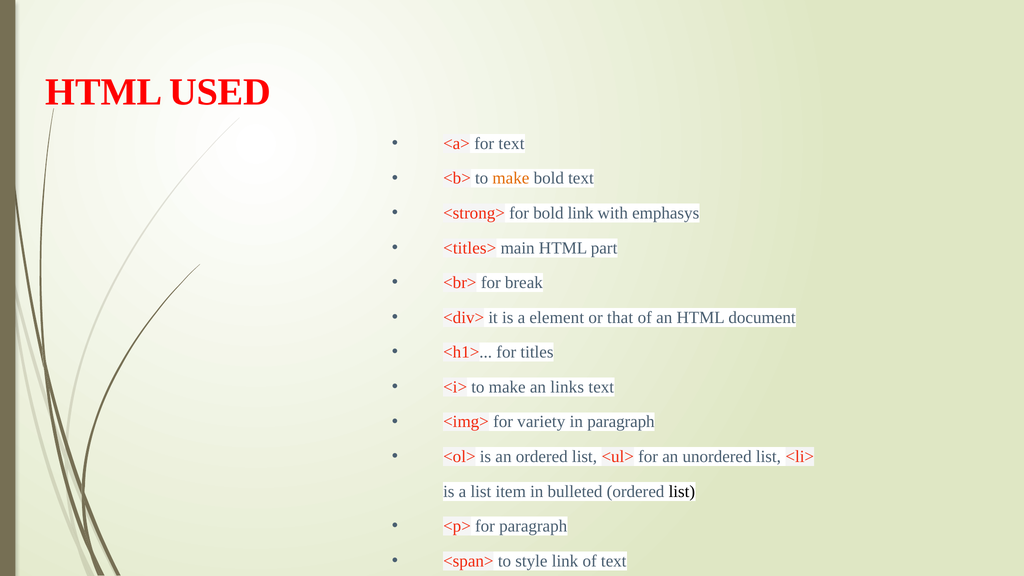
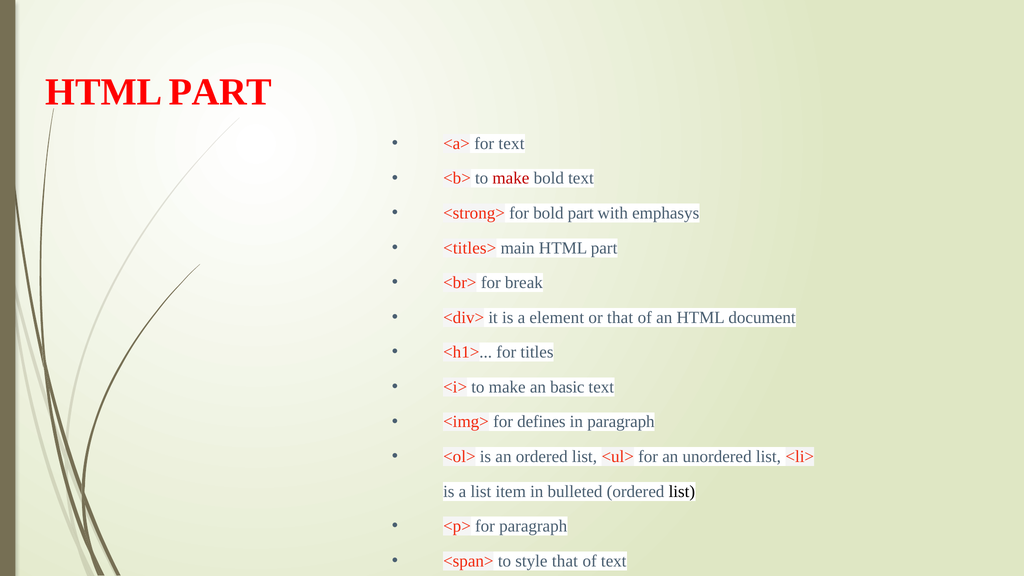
USED at (220, 92): USED -> PART
make at (511, 178) colour: orange -> red
bold link: link -> part
links: links -> basic
variety: variety -> defines
style link: link -> that
